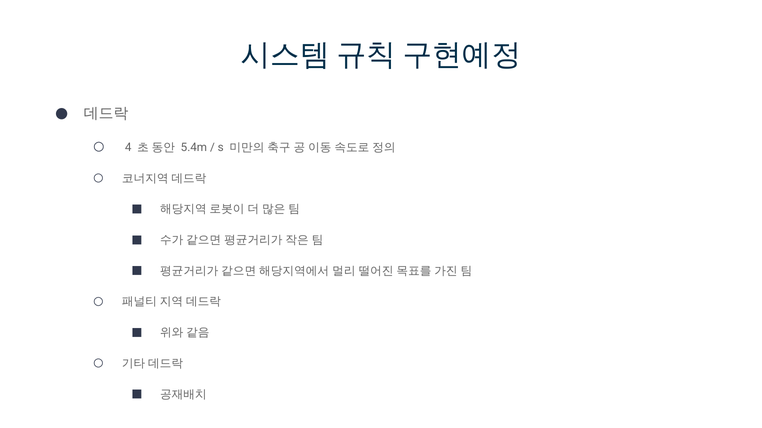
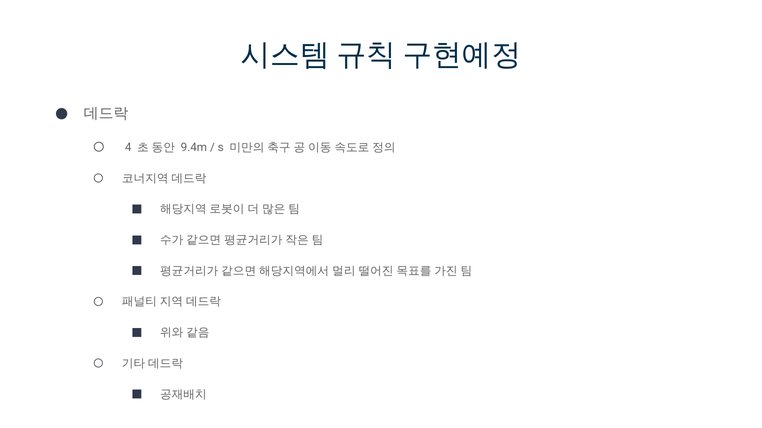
5.4m: 5.4m -> 9.4m
